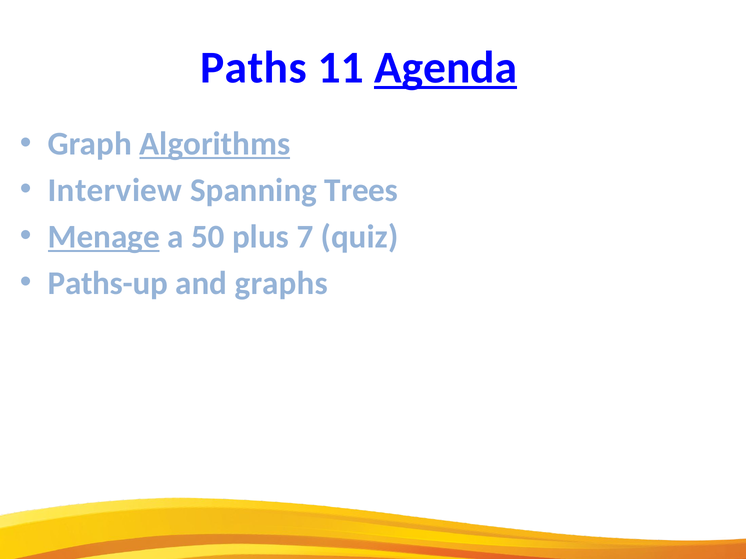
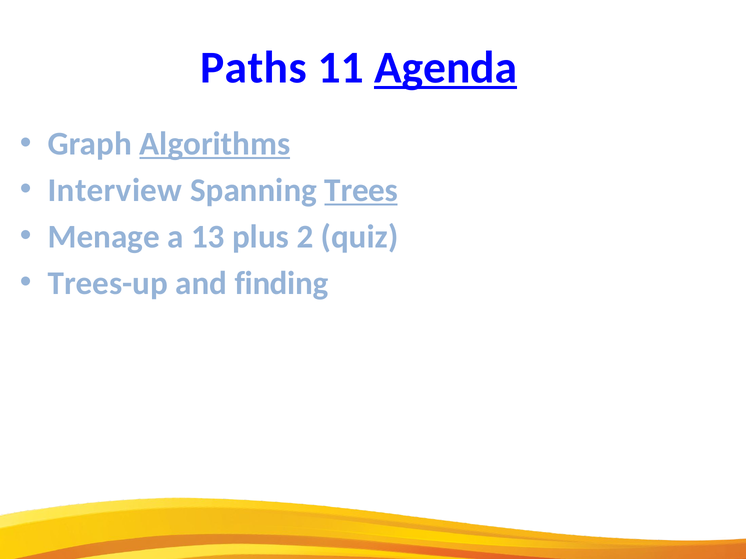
Trees underline: none -> present
Menage underline: present -> none
50: 50 -> 13
plus 7: 7 -> 2
Paths-up: Paths-up -> Trees-up
graphs: graphs -> finding
